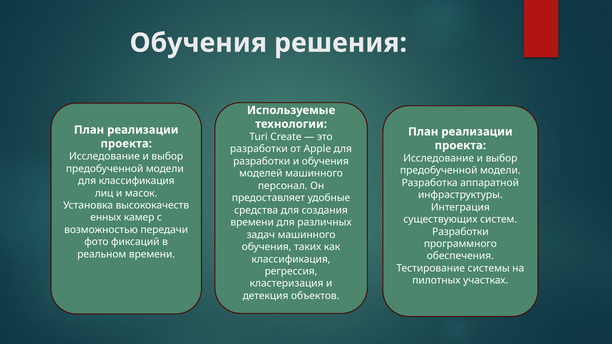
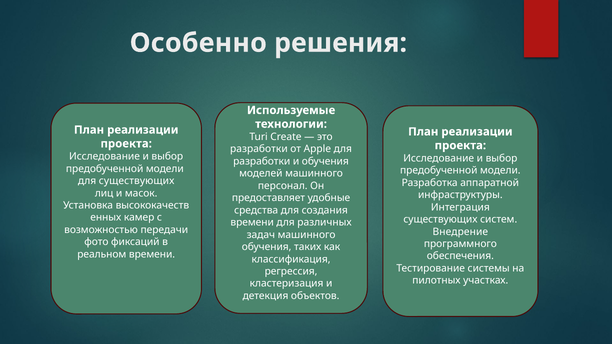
Обучения at (198, 43): Обучения -> Особенно
для классификация: классификация -> существующих
Разработки at (460, 232): Разработки -> Внедрение
